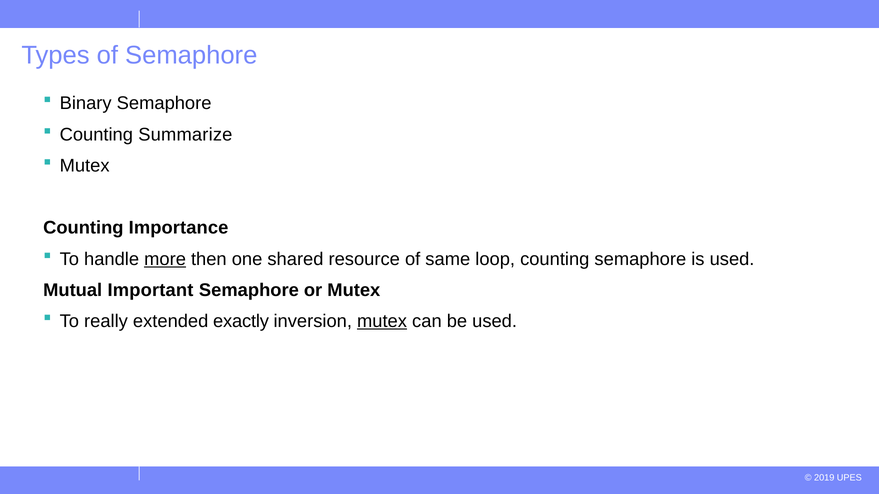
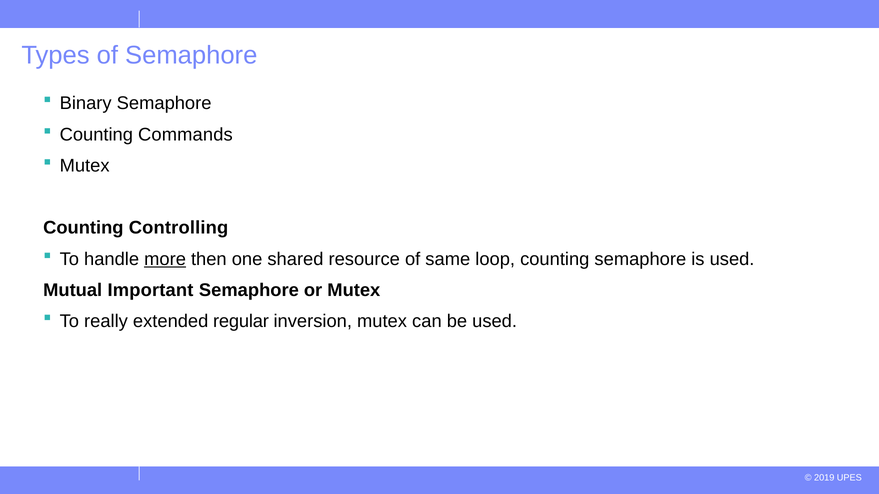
Summarize: Summarize -> Commands
Importance: Importance -> Controlling
exactly: exactly -> regular
mutex at (382, 321) underline: present -> none
